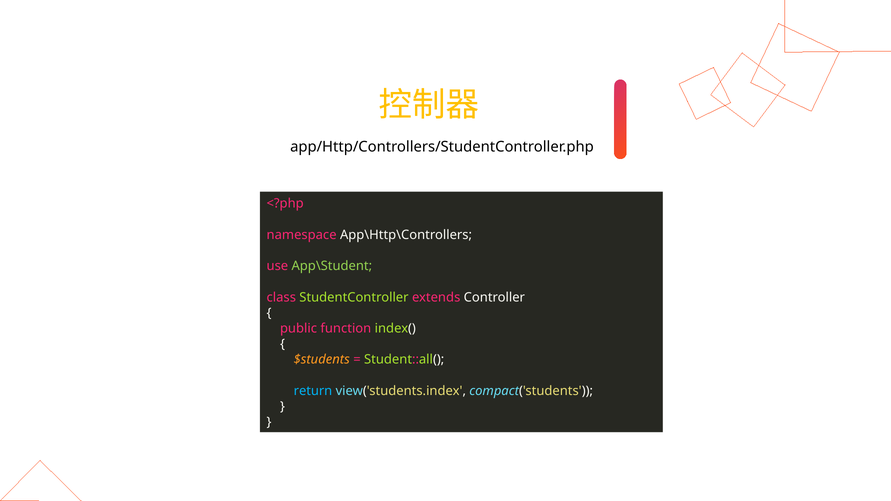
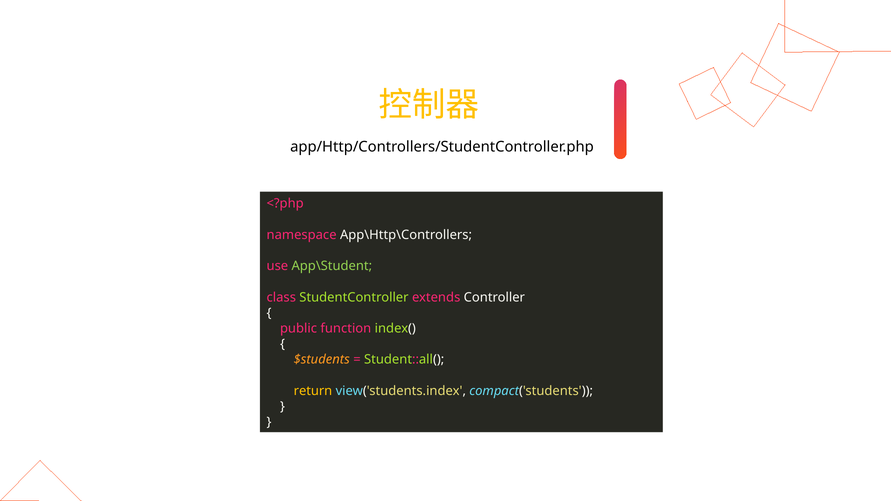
return colour: light blue -> yellow
